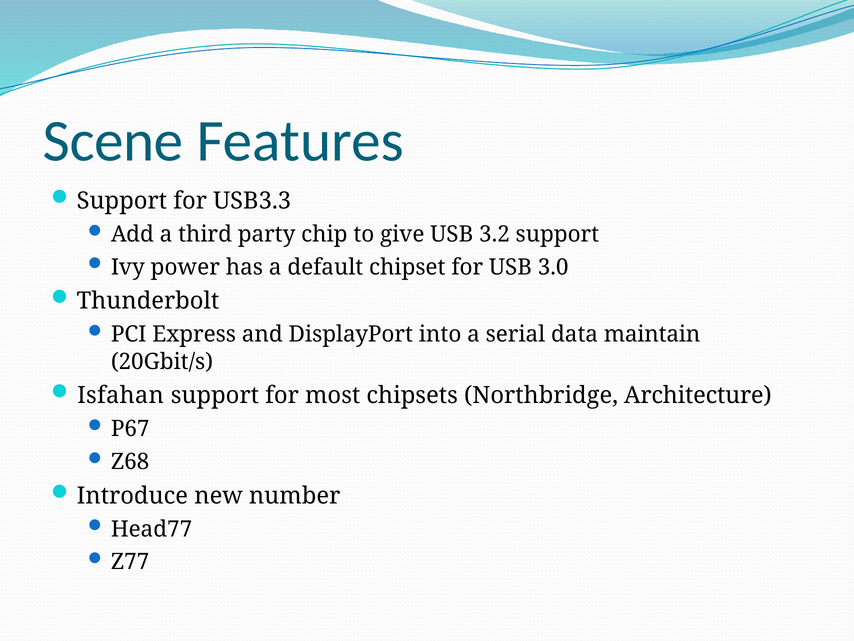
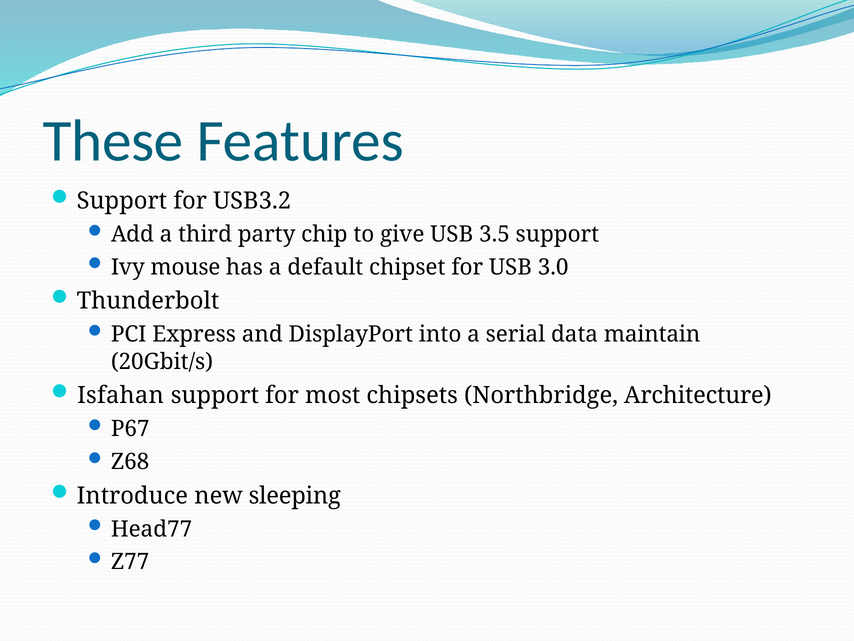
Scene: Scene -> These
USB3.3: USB3.3 -> USB3.2
3.2: 3.2 -> 3.5
power: power -> mouse
number: number -> sleeping
